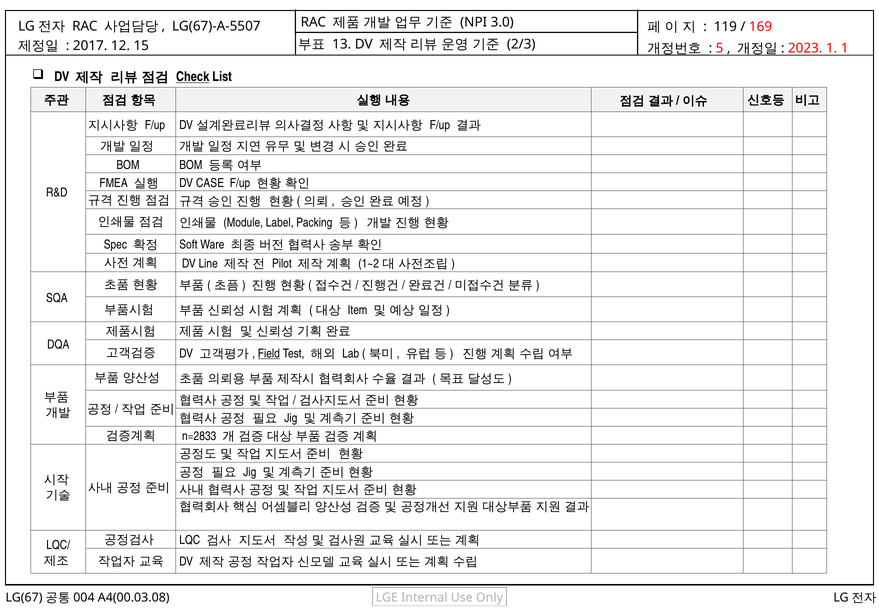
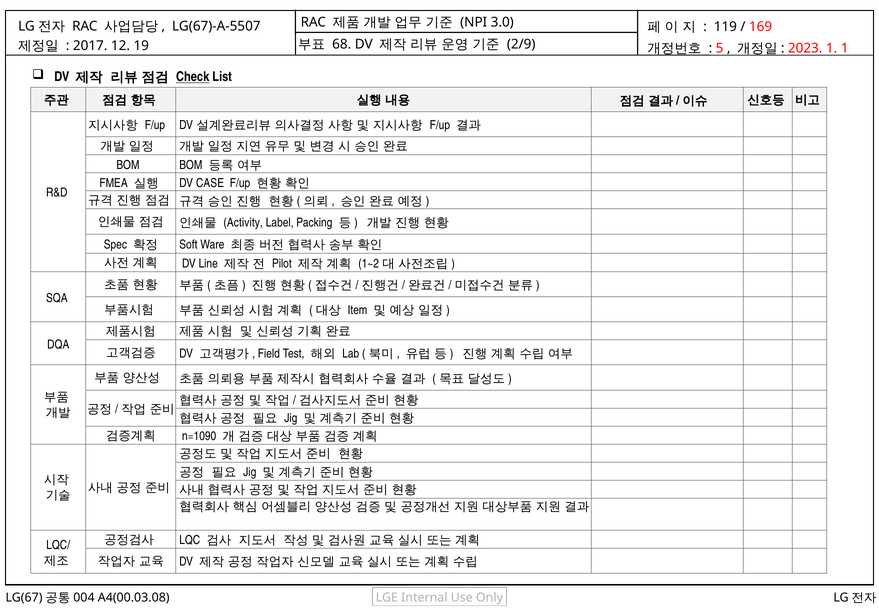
13: 13 -> 68
2/3: 2/3 -> 2/9
15: 15 -> 19
Module: Module -> Activity
Field underline: present -> none
n=2833: n=2833 -> n=1090
